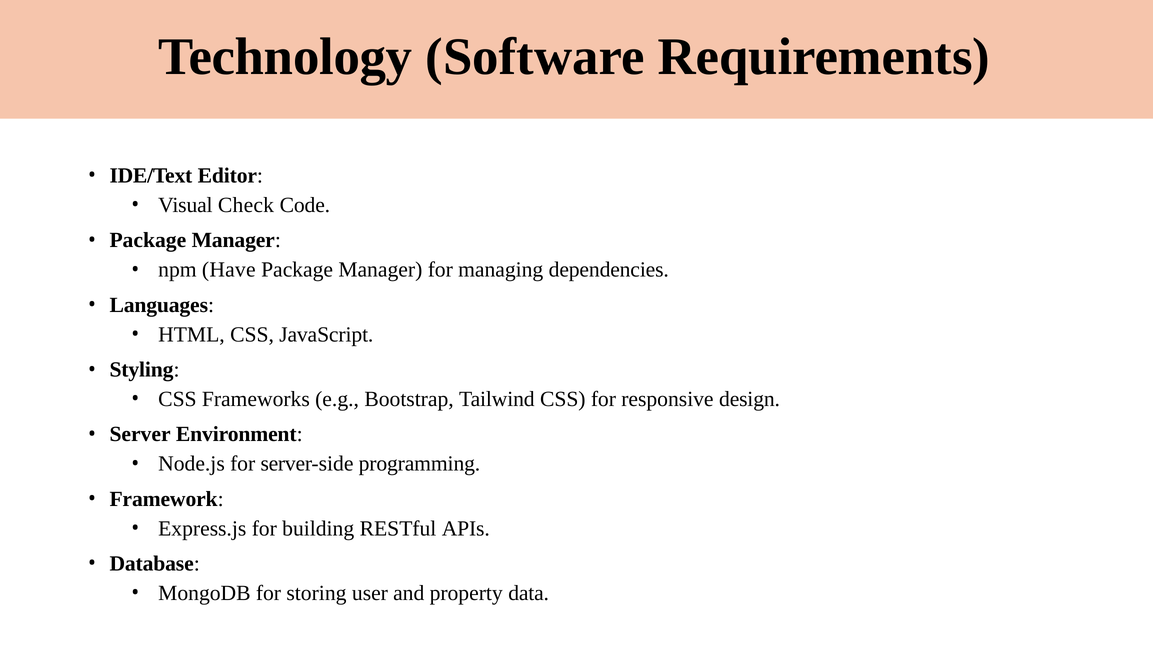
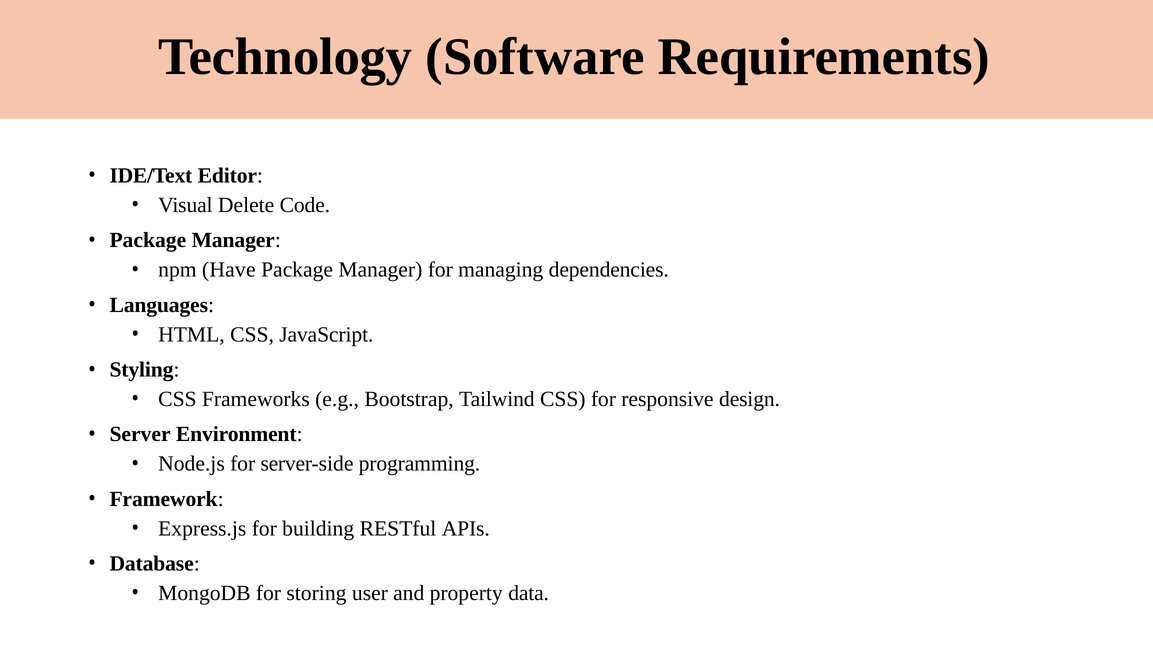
Check: Check -> Delete
